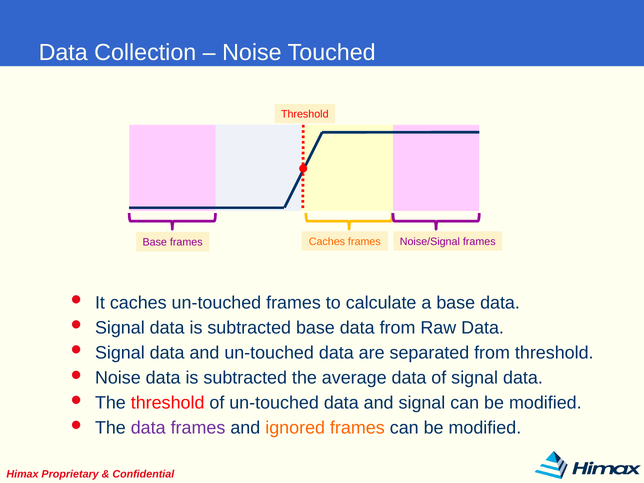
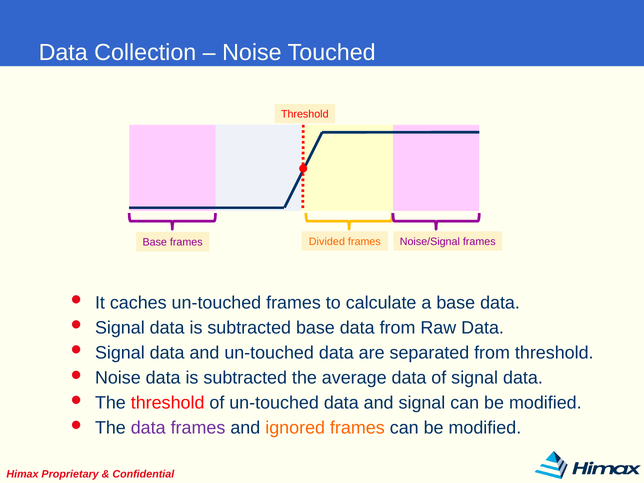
Caches at (327, 242): Caches -> Divided
